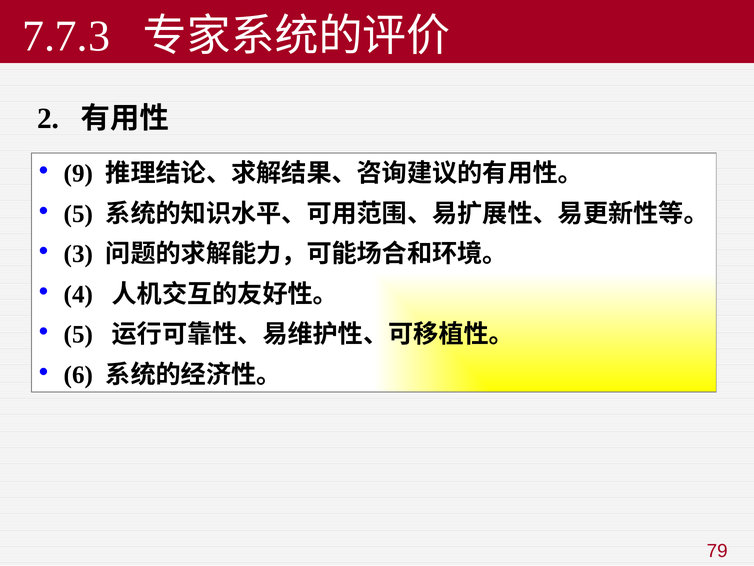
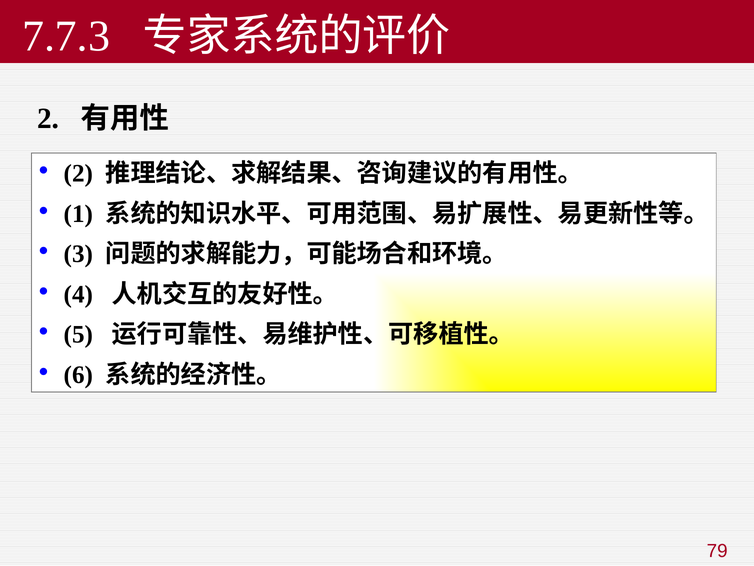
9 at (79, 173): 9 -> 2
5 at (79, 214): 5 -> 1
